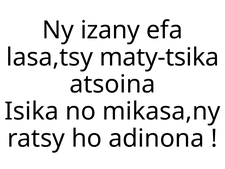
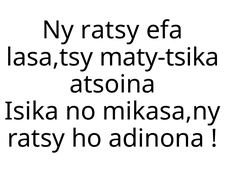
Ny izany: izany -> ratsy
